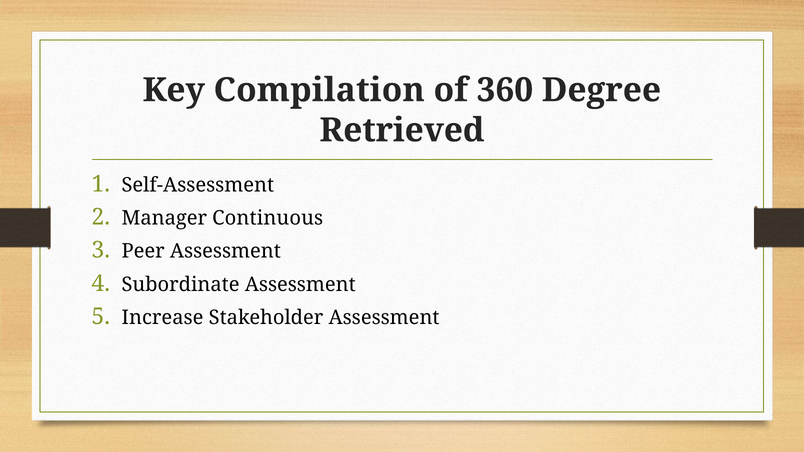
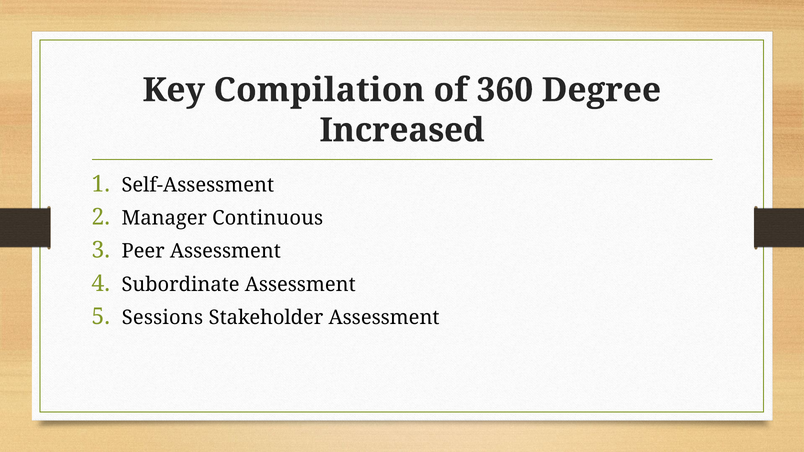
Retrieved: Retrieved -> Increased
Increase: Increase -> Sessions
